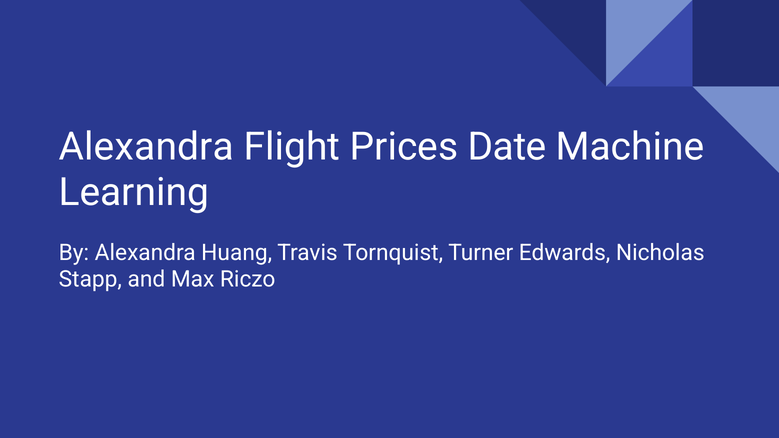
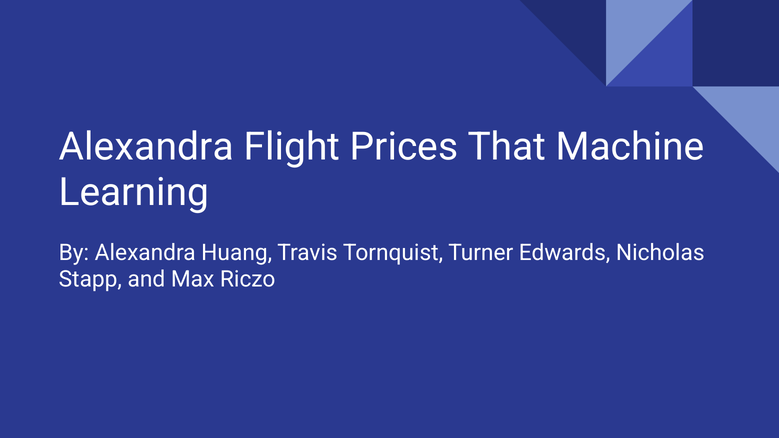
Date: Date -> That
